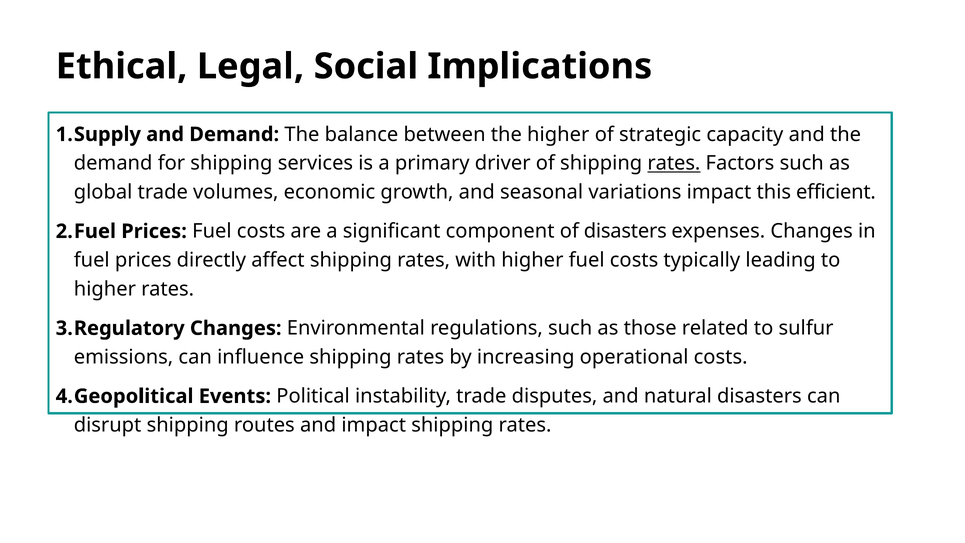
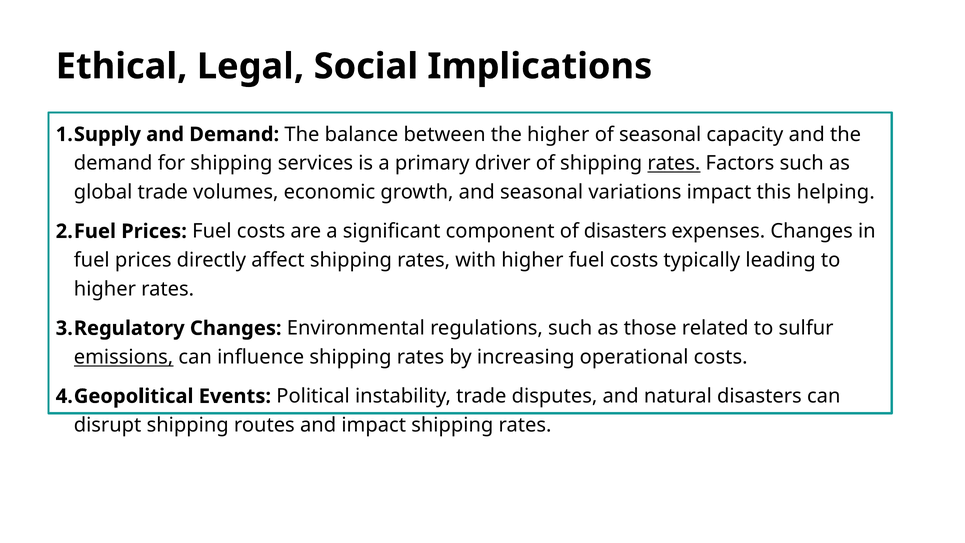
of strategic: strategic -> seasonal
efficient: efficient -> helping
emissions underline: none -> present
